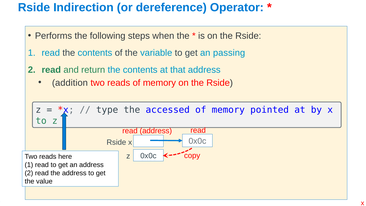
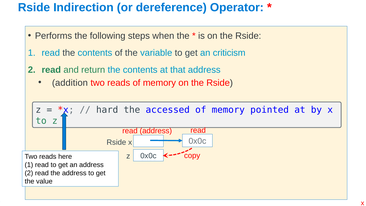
passing: passing -> criticism
type: type -> hard
